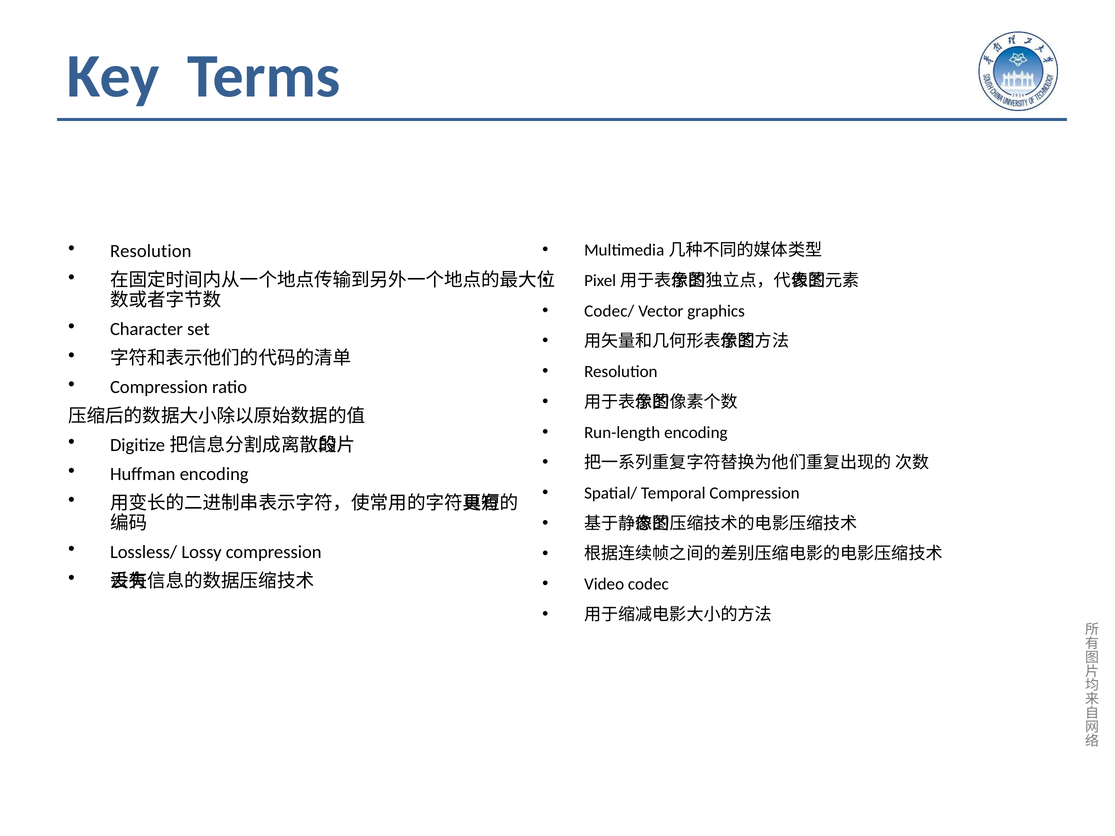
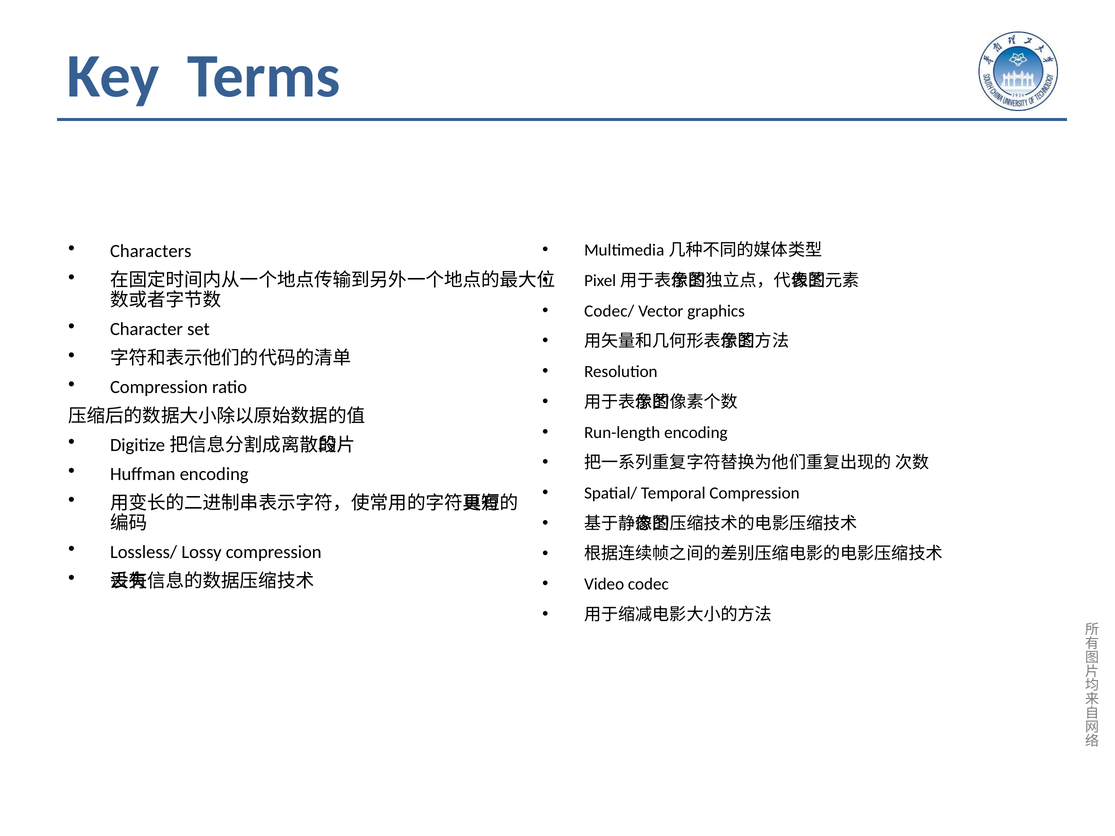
Resolution at (151, 251): Resolution -> Characters
